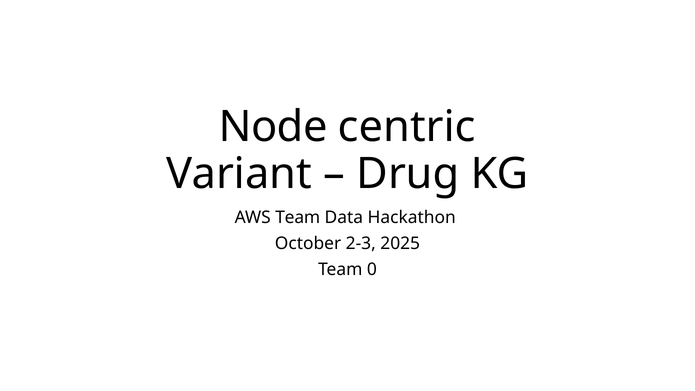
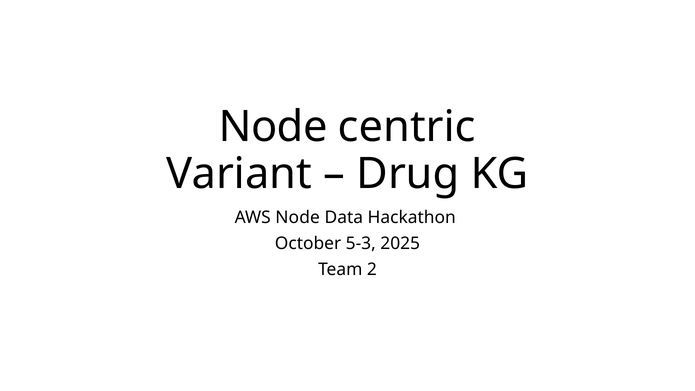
AWS Team: Team -> Node
2-3: 2-3 -> 5-3
0: 0 -> 2
